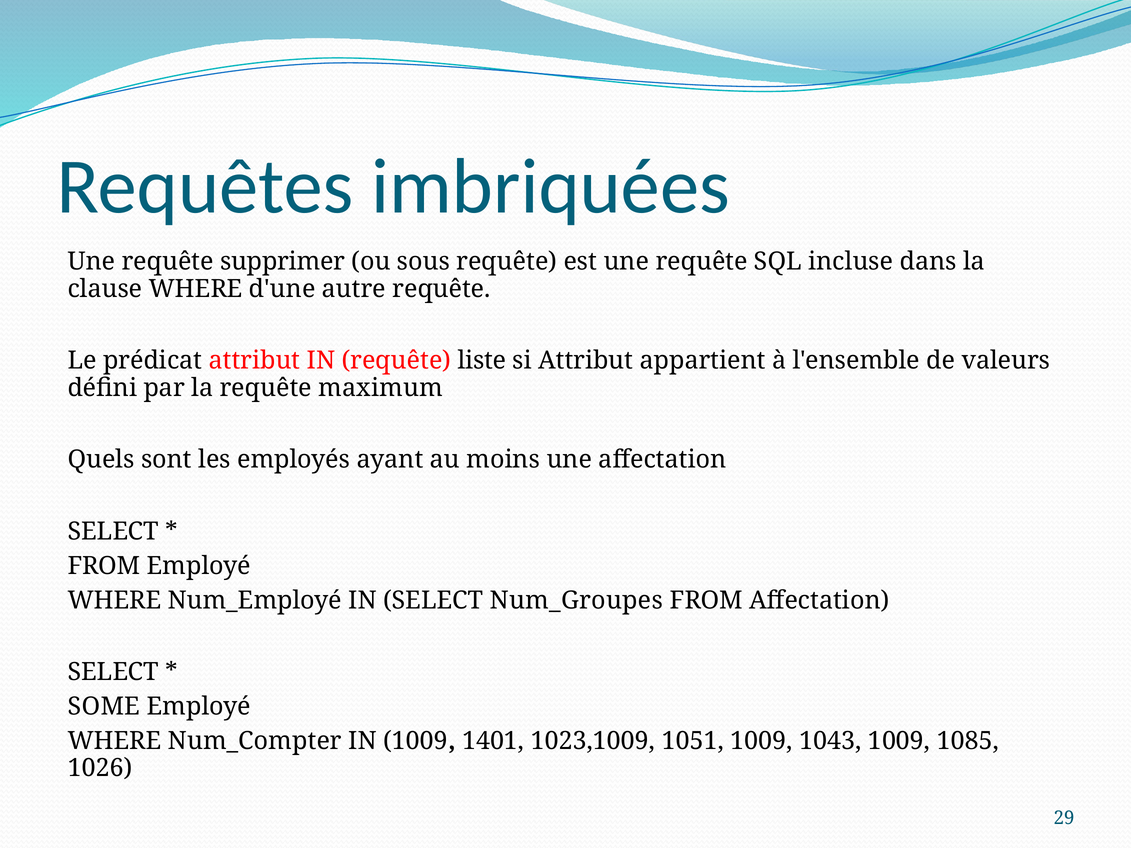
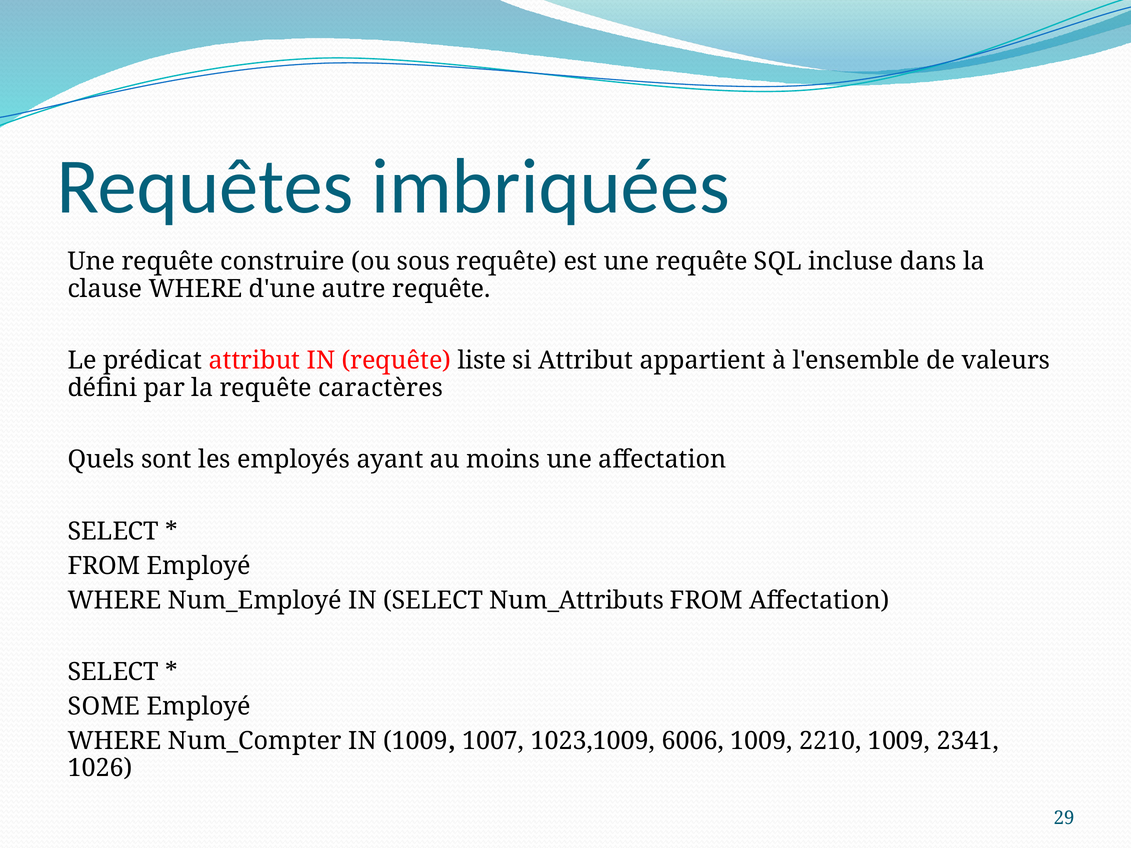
supprimer: supprimer -> construire
maximum: maximum -> caractères
Num_Groupes: Num_Groupes -> Num_Attributs
1401: 1401 -> 1007
1051: 1051 -> 6006
1043: 1043 -> 2210
1085: 1085 -> 2341
